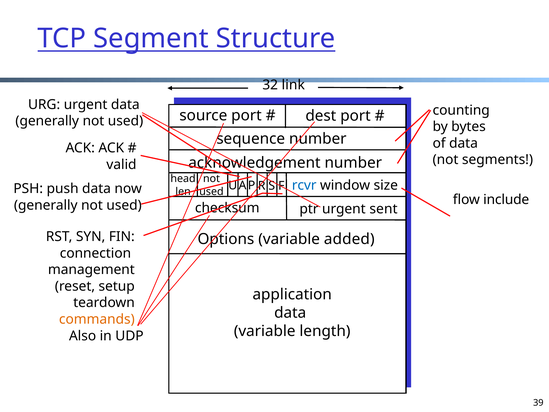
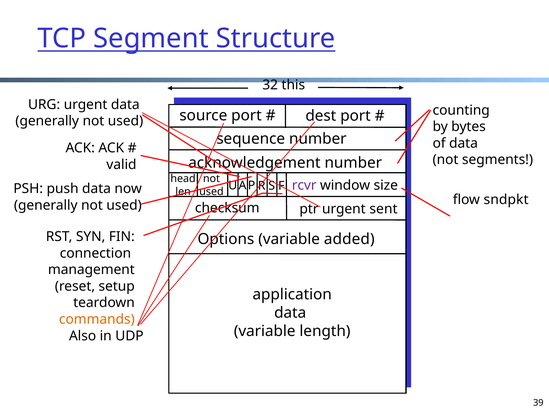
link: link -> this
rcvr colour: blue -> purple
include: include -> sndpkt
